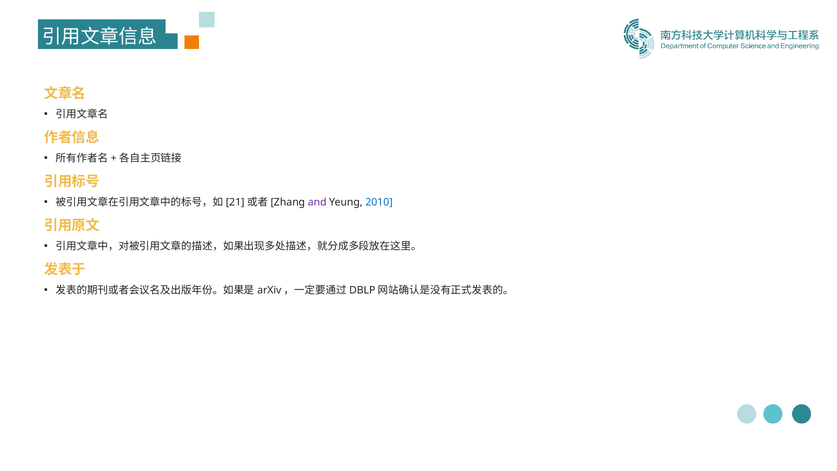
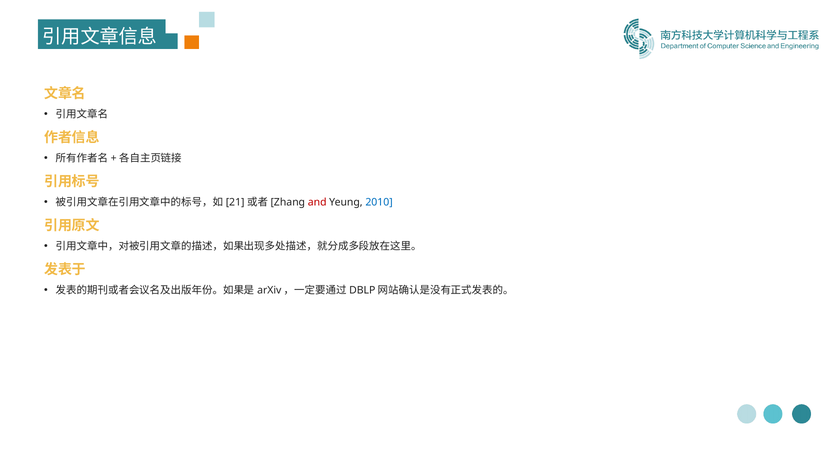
and colour: purple -> red
